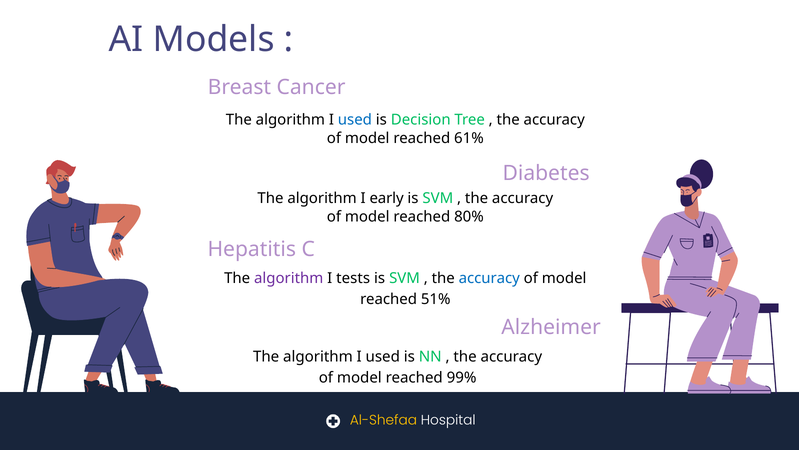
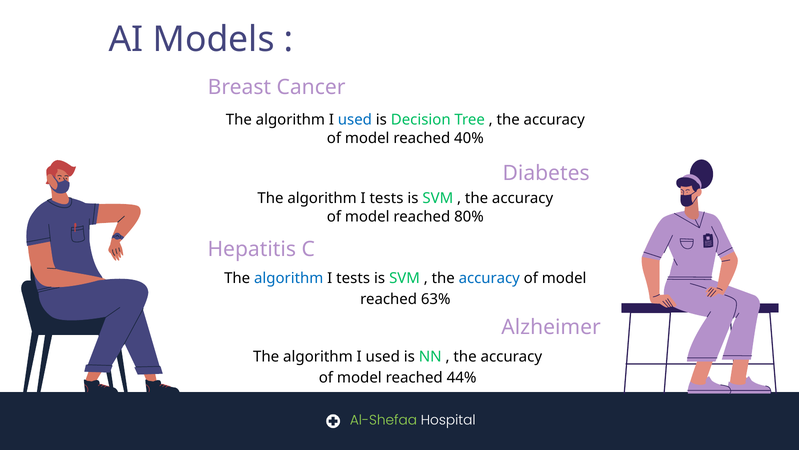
61%: 61% -> 40%
early at (387, 198): early -> tests
algorithm at (289, 278) colour: purple -> blue
51%: 51% -> 63%
99%: 99% -> 44%
Al-Shefaa colour: yellow -> light green
